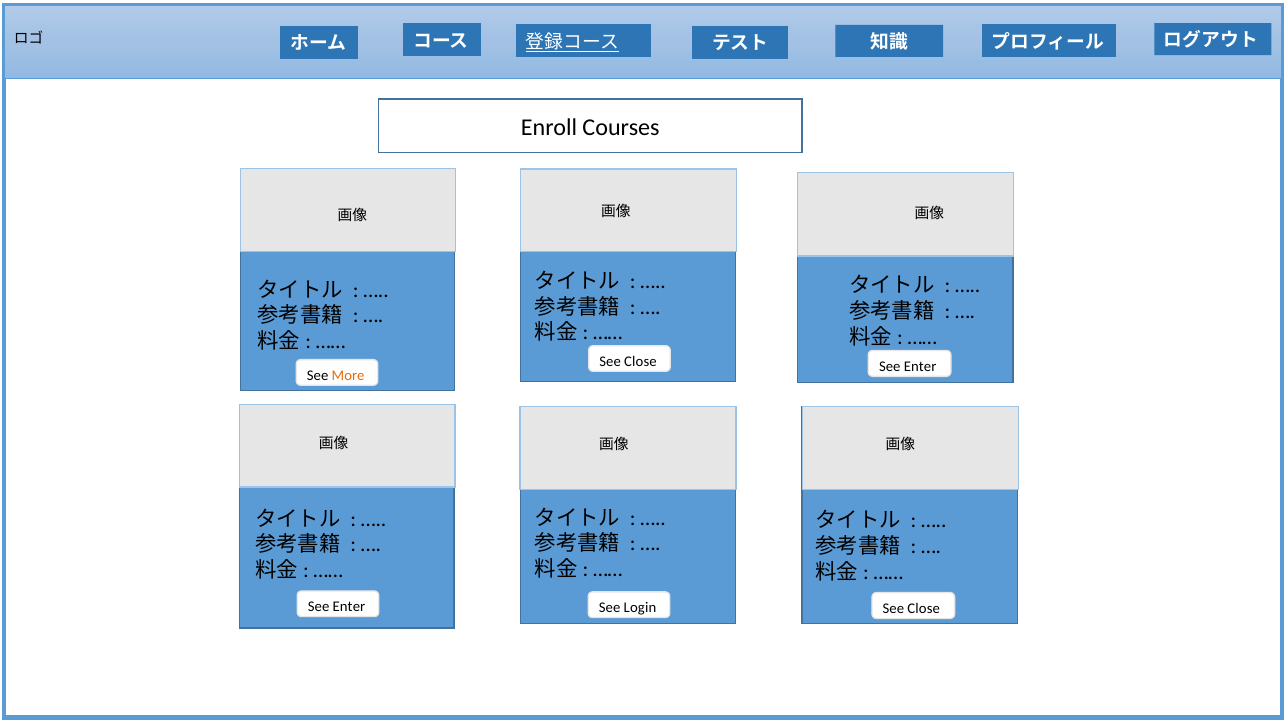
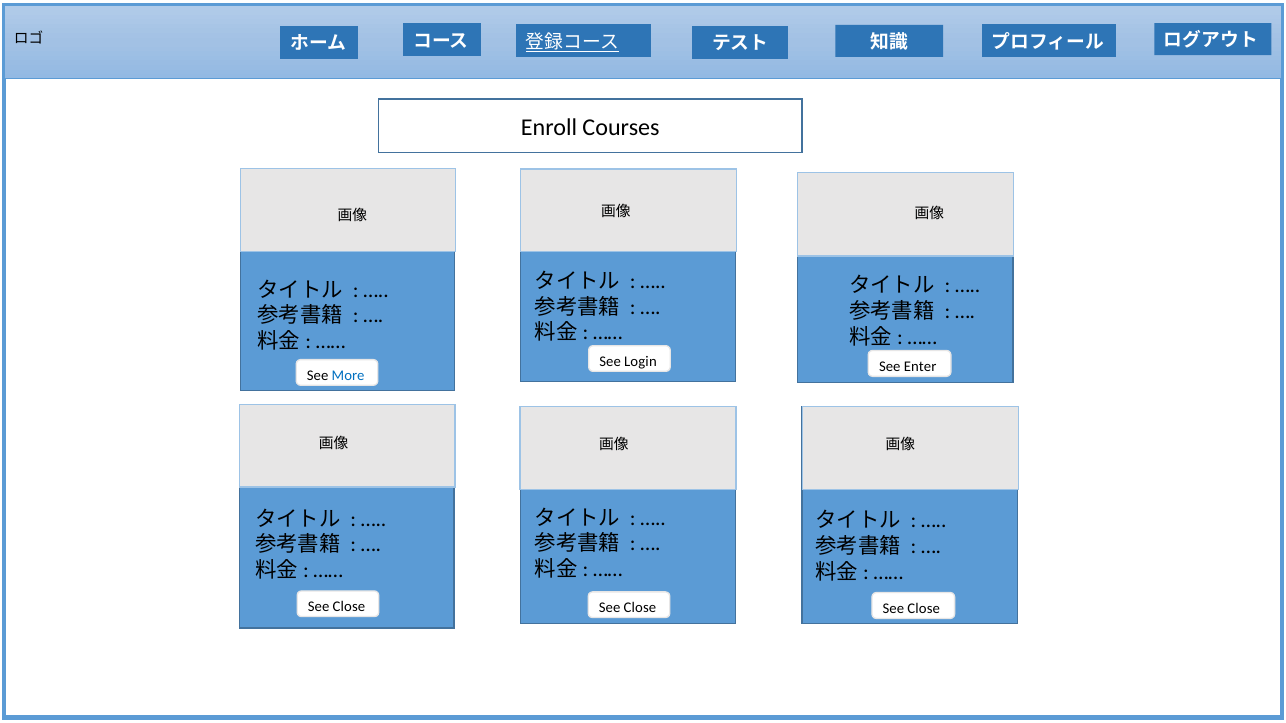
Close at (640, 362): Close -> Login
More colour: orange -> blue
Enter at (349, 607): Enter -> Close
Login at (640, 608): Login -> Close
